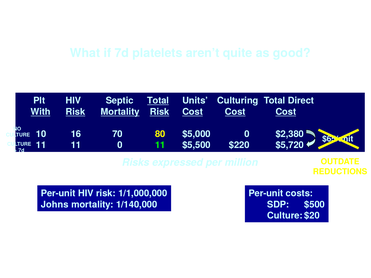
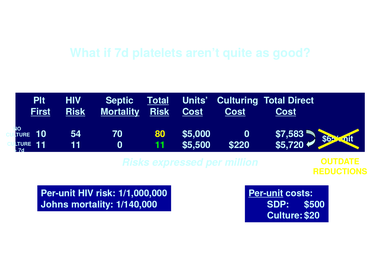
With: With -> First
16: 16 -> 54
$2,380: $2,380 -> $7,583
Per-unit at (266, 194) underline: none -> present
